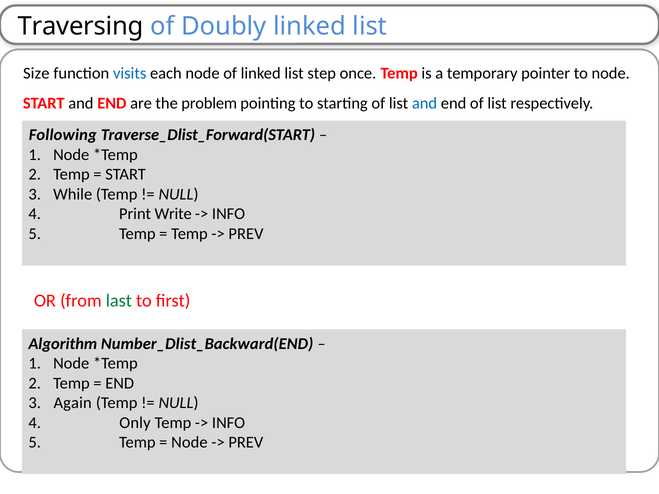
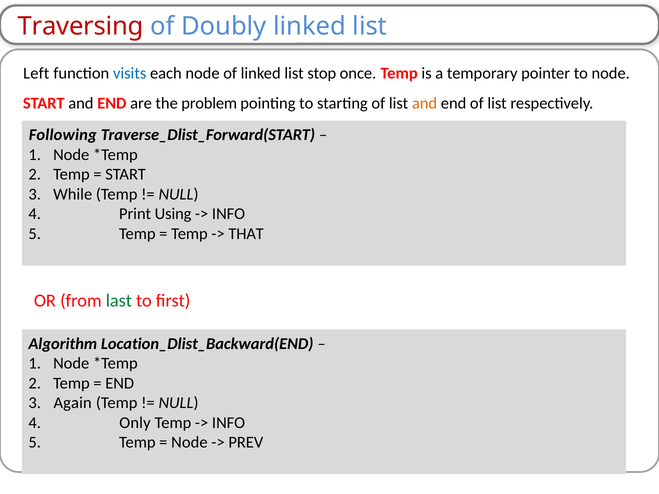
Traversing colour: black -> red
Size: Size -> Left
step: step -> stop
and at (425, 103) colour: blue -> orange
Write: Write -> Using
PREV at (246, 234): PREV -> THAT
Number_Dlist_Backward(END: Number_Dlist_Backward(END -> Location_Dlist_Backward(END
